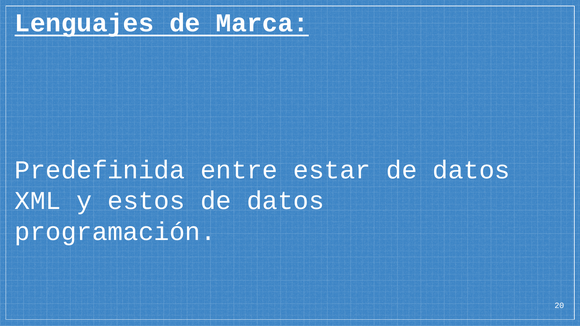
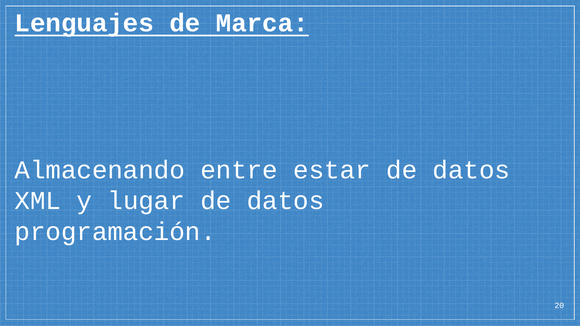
Predefinida: Predefinida -> Almacenando
estos: estos -> lugar
